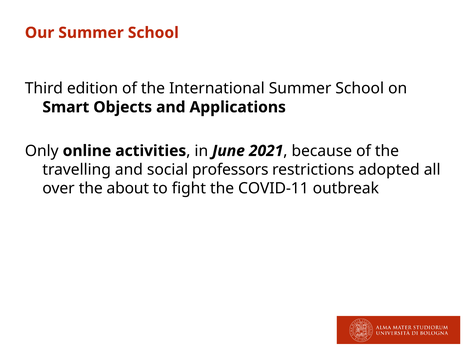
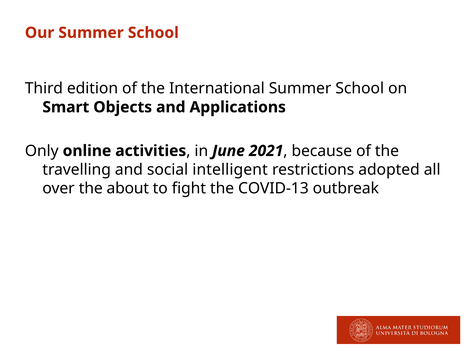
professors: professors -> intelligent
COVID-11: COVID-11 -> COVID-13
